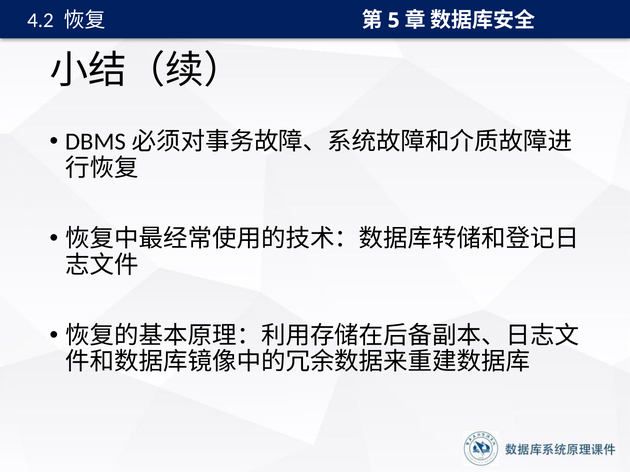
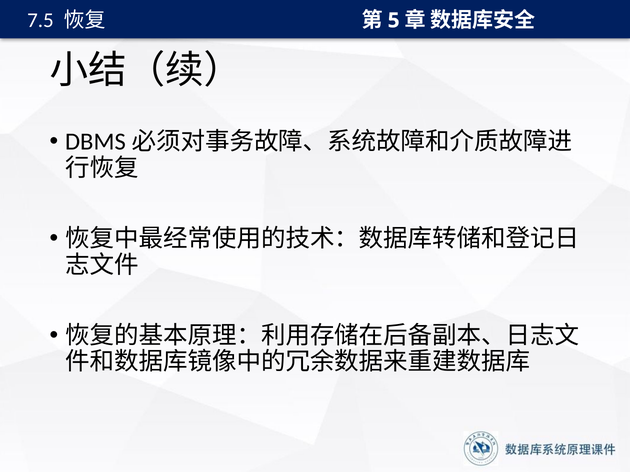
4.2: 4.2 -> 7.5
